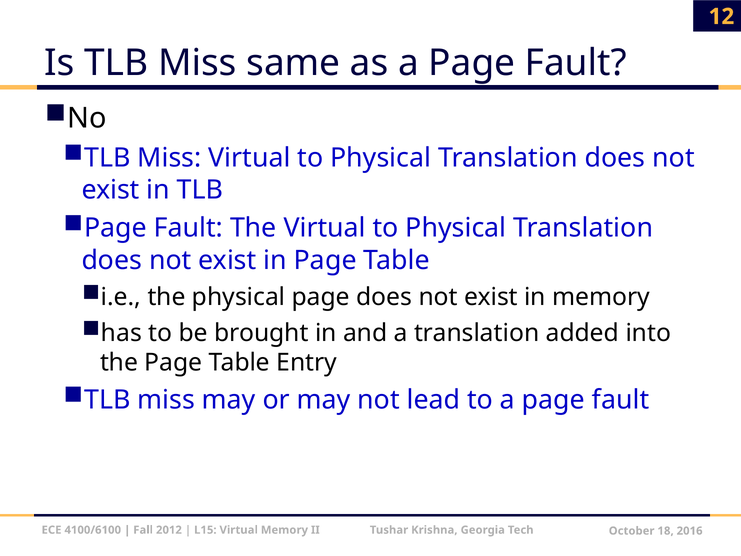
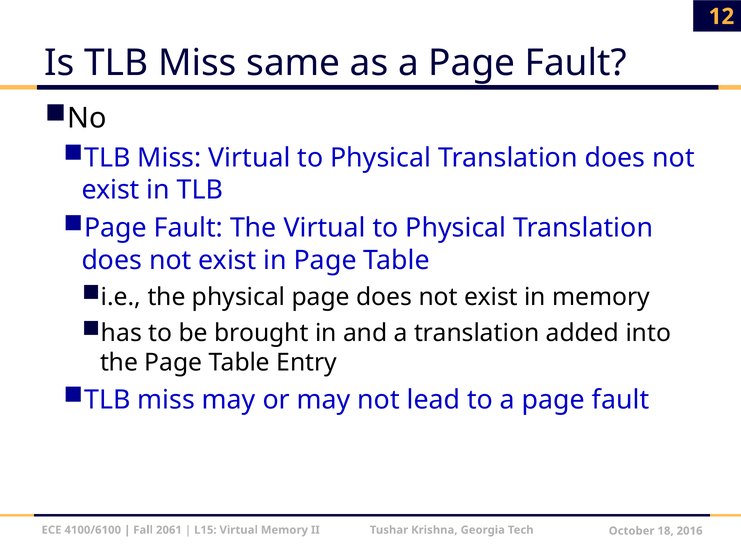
2012: 2012 -> 2061
